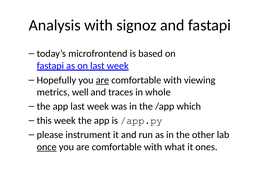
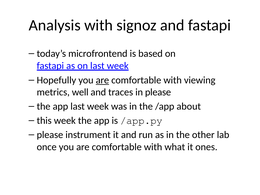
in whole: whole -> please
which: which -> about
once underline: present -> none
